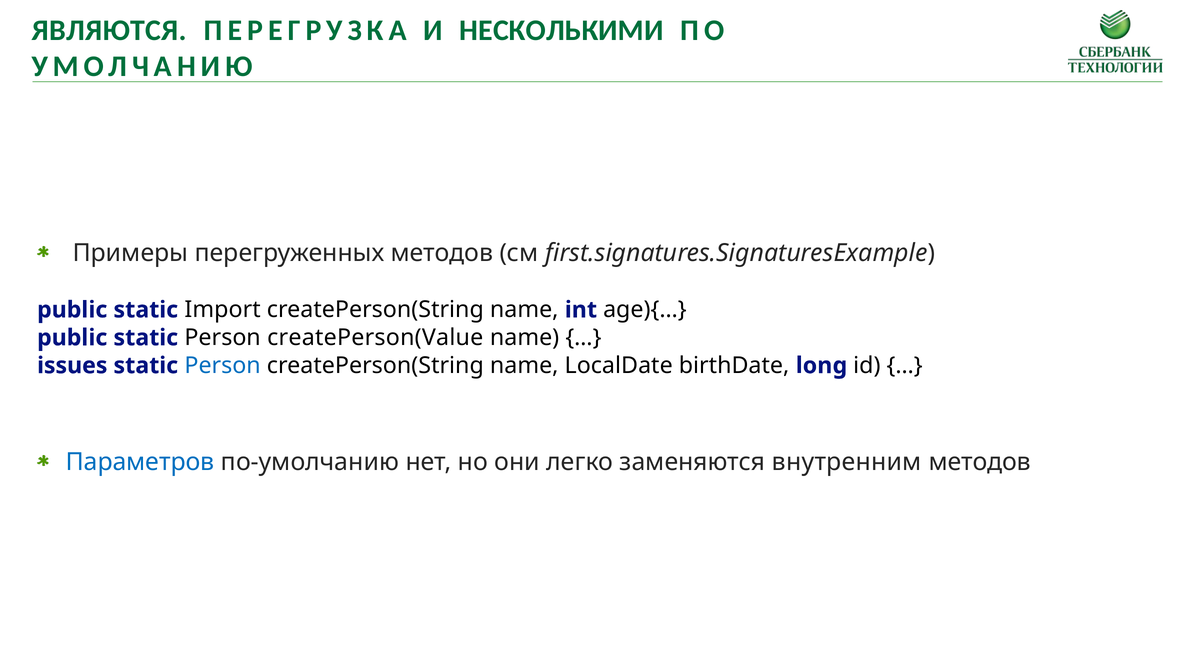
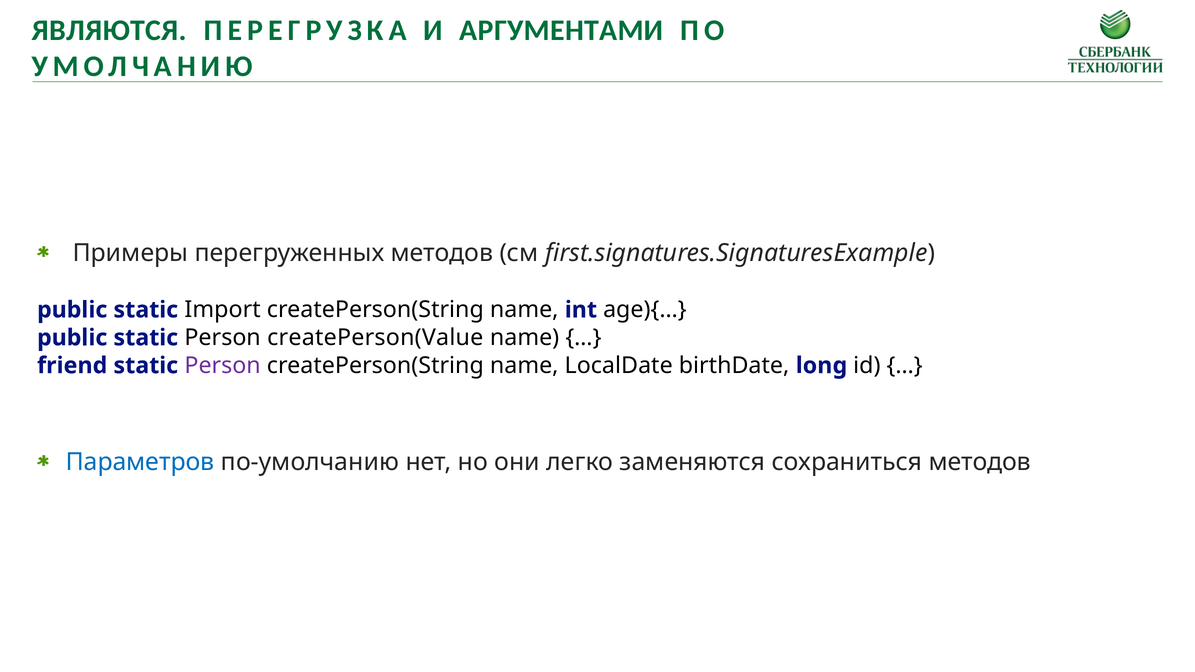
НЕСКОЛЬКИМИ: НЕСКОЛЬКИМИ -> АРГУМЕНТАМИ
issues: issues -> friend
Person at (223, 366) colour: blue -> purple
внутренним: внутренним -> сохраниться
